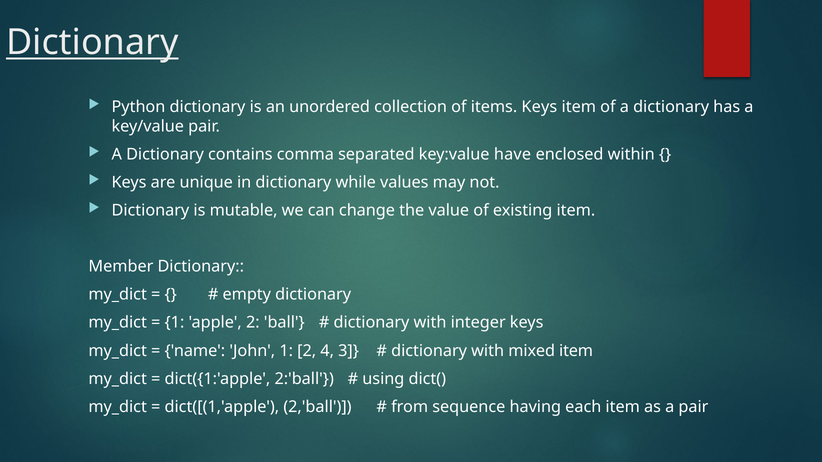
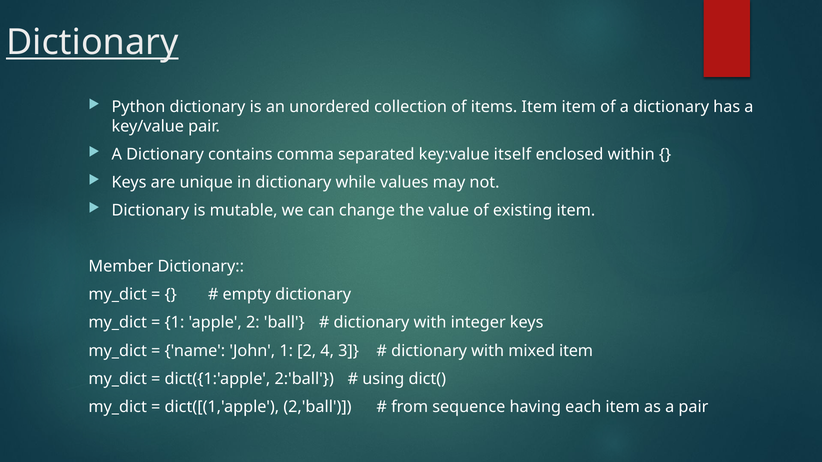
items Keys: Keys -> Item
have: have -> itself
